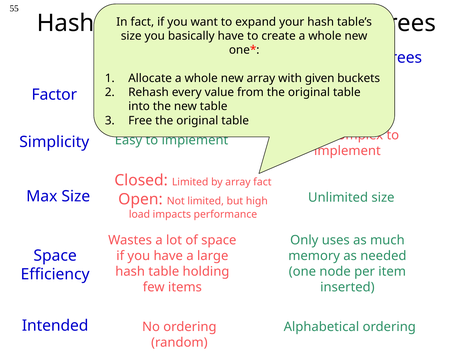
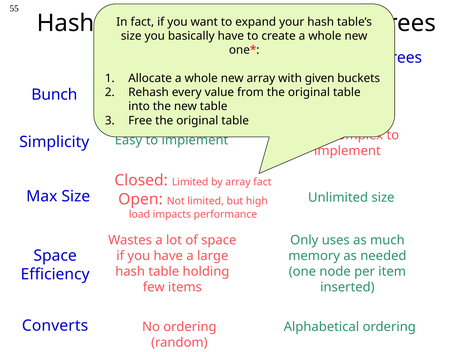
Factor: Factor -> Bunch
Intended: Intended -> Converts
